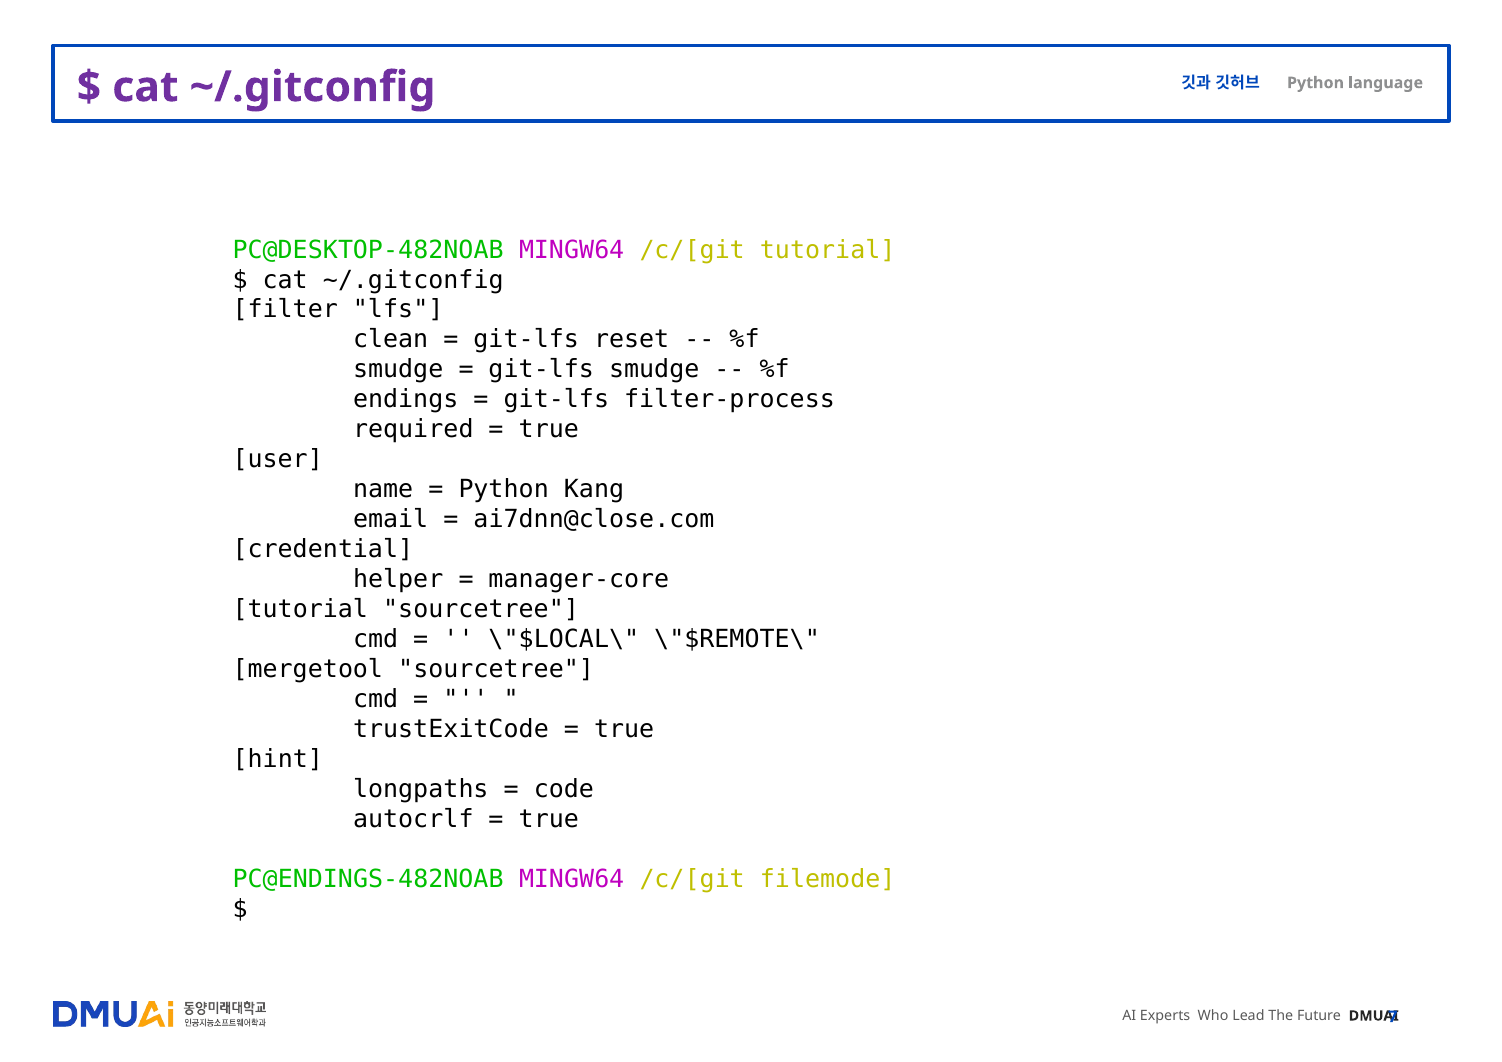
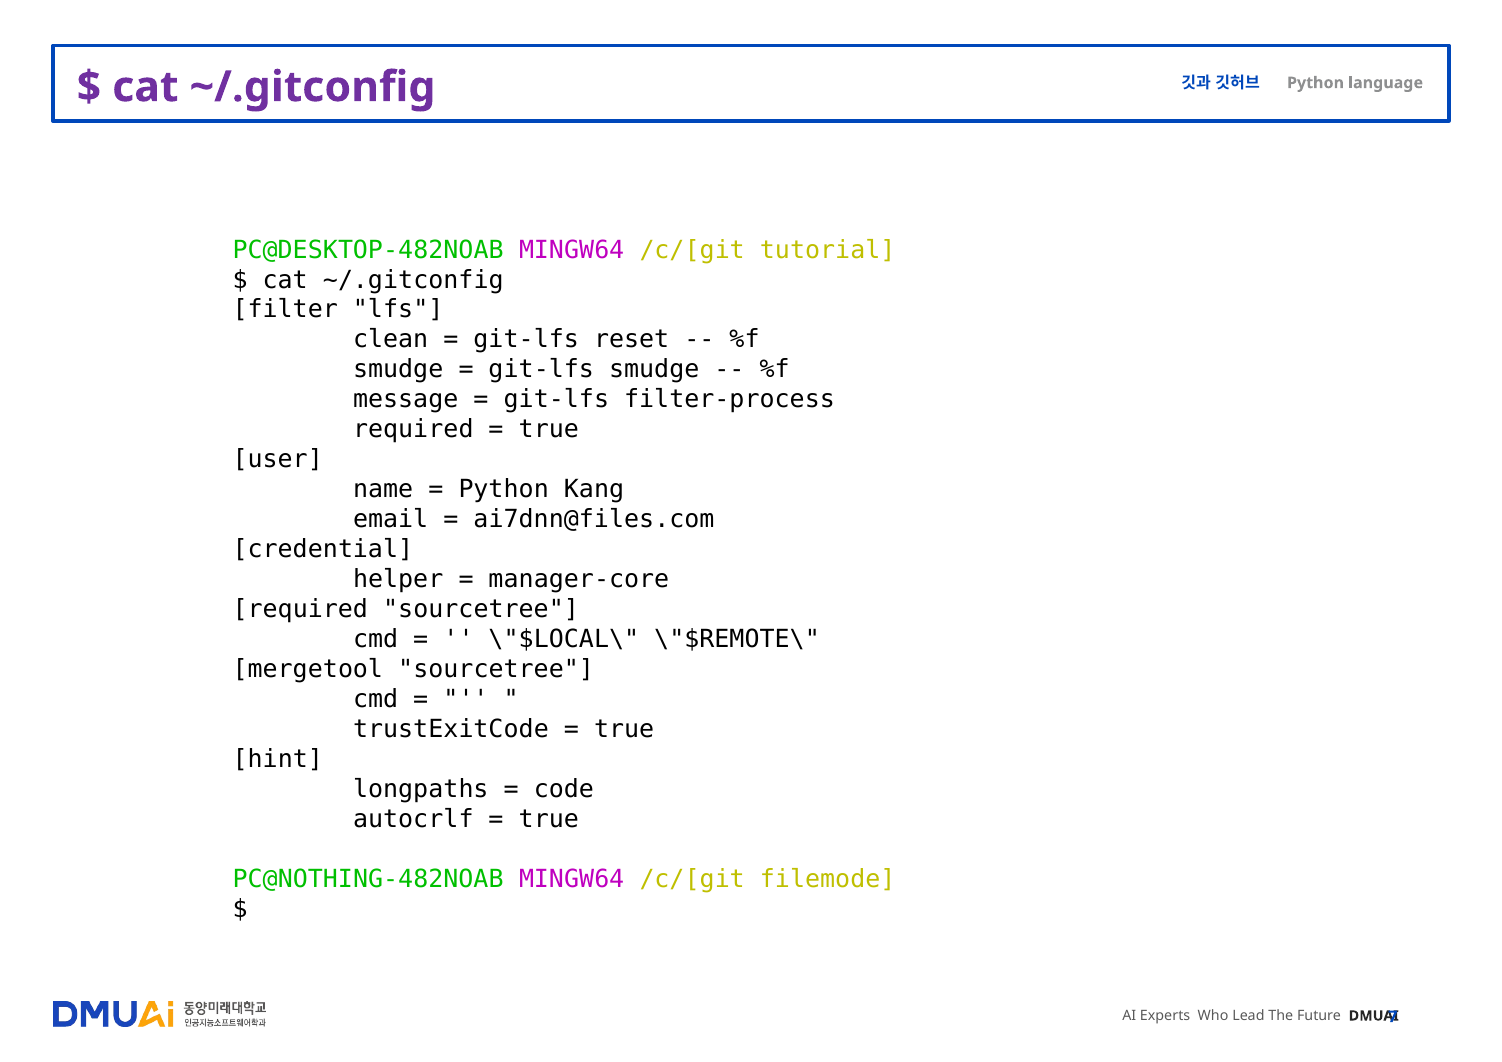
endings: endings -> message
ai7dnn@close.com: ai7dnn@close.com -> ai7dnn@files.com
tutorial at (300, 610): tutorial -> required
PC@ENDINGS-482NOAB: PC@ENDINGS-482NOAB -> PC@NOTHING-482NOAB
